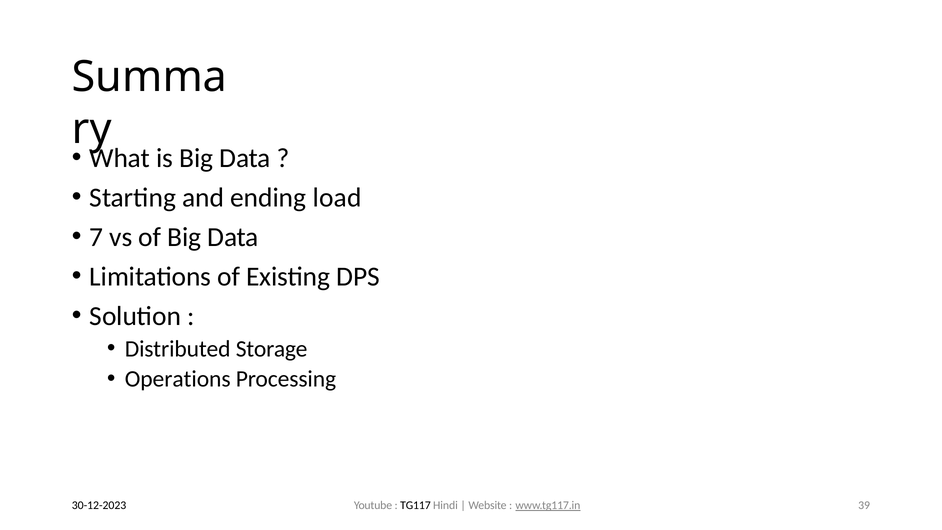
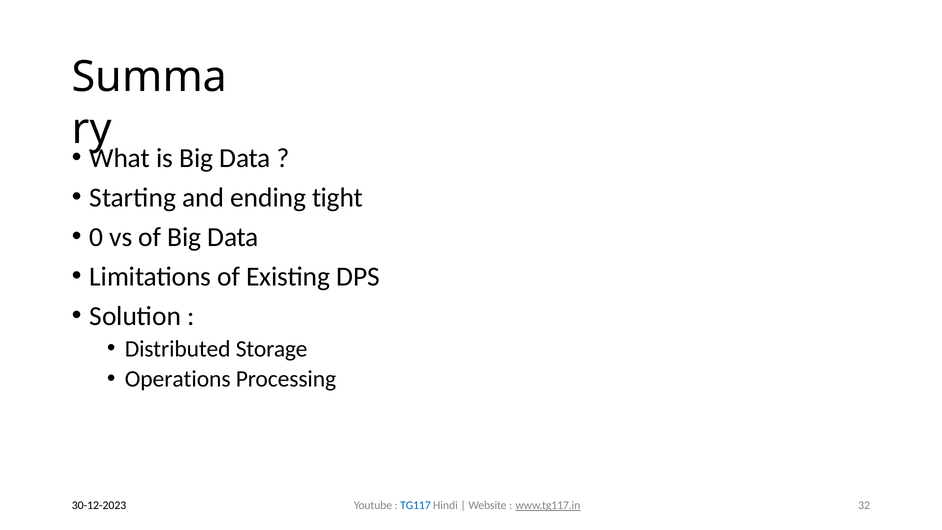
load: load -> tight
7: 7 -> 0
TG117 colour: black -> blue
39: 39 -> 32
